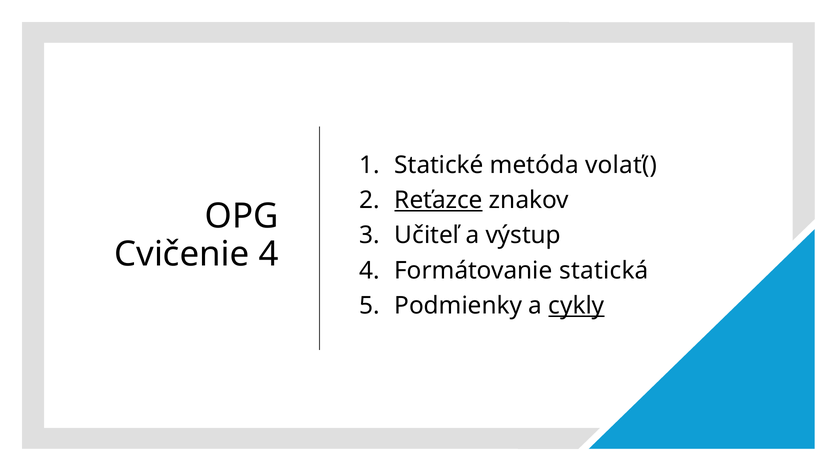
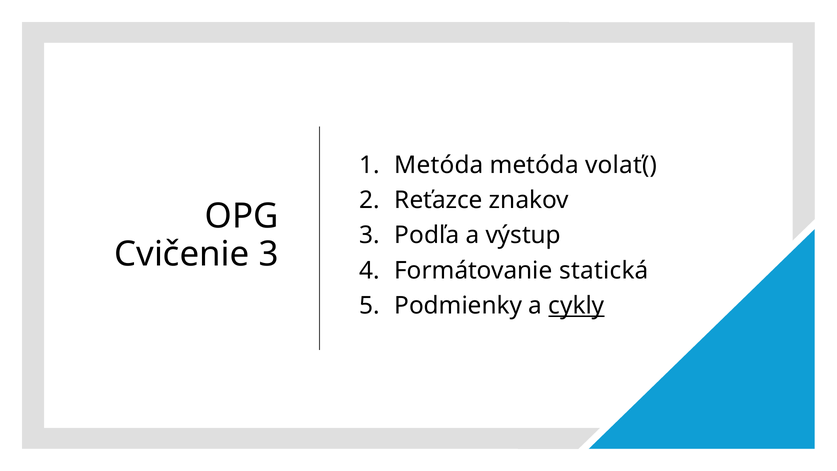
Statické at (439, 165): Statické -> Metóda
Reťazce underline: present -> none
Učiteľ: Učiteľ -> Podľa
Cvičenie 4: 4 -> 3
